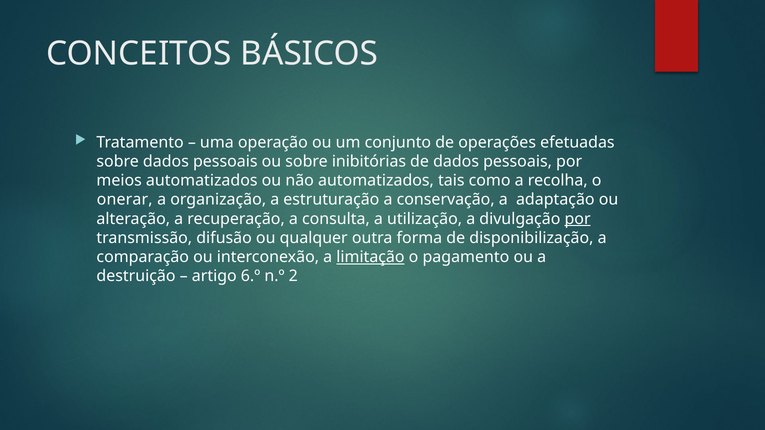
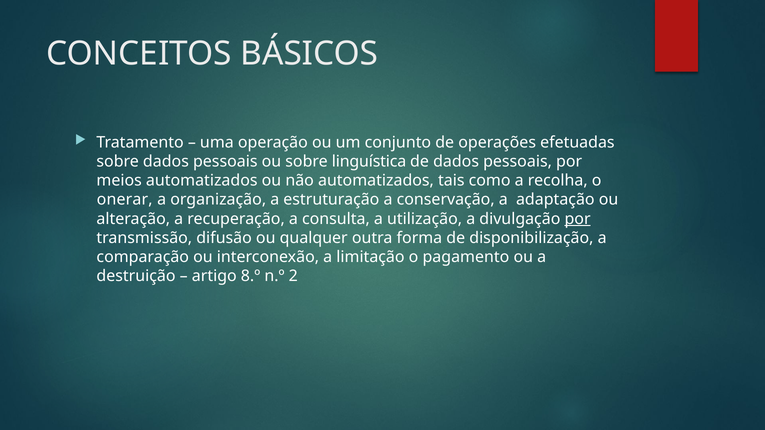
inibitórias: inibitórias -> linguística
limitação underline: present -> none
6.º: 6.º -> 8.º
